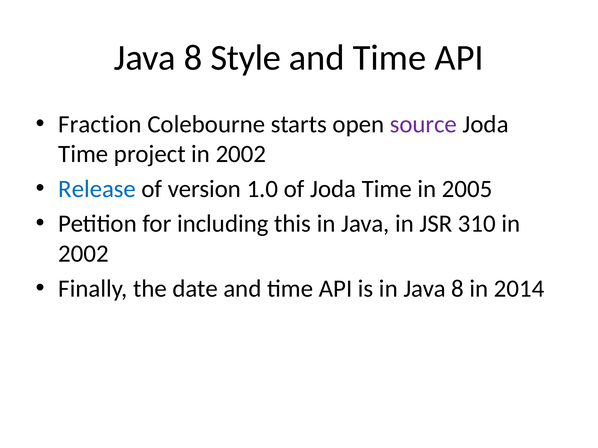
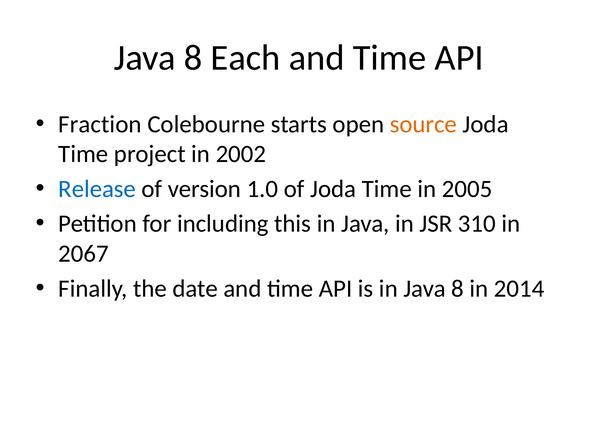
Style: Style -> Each
source colour: purple -> orange
2002 at (84, 254): 2002 -> 2067
